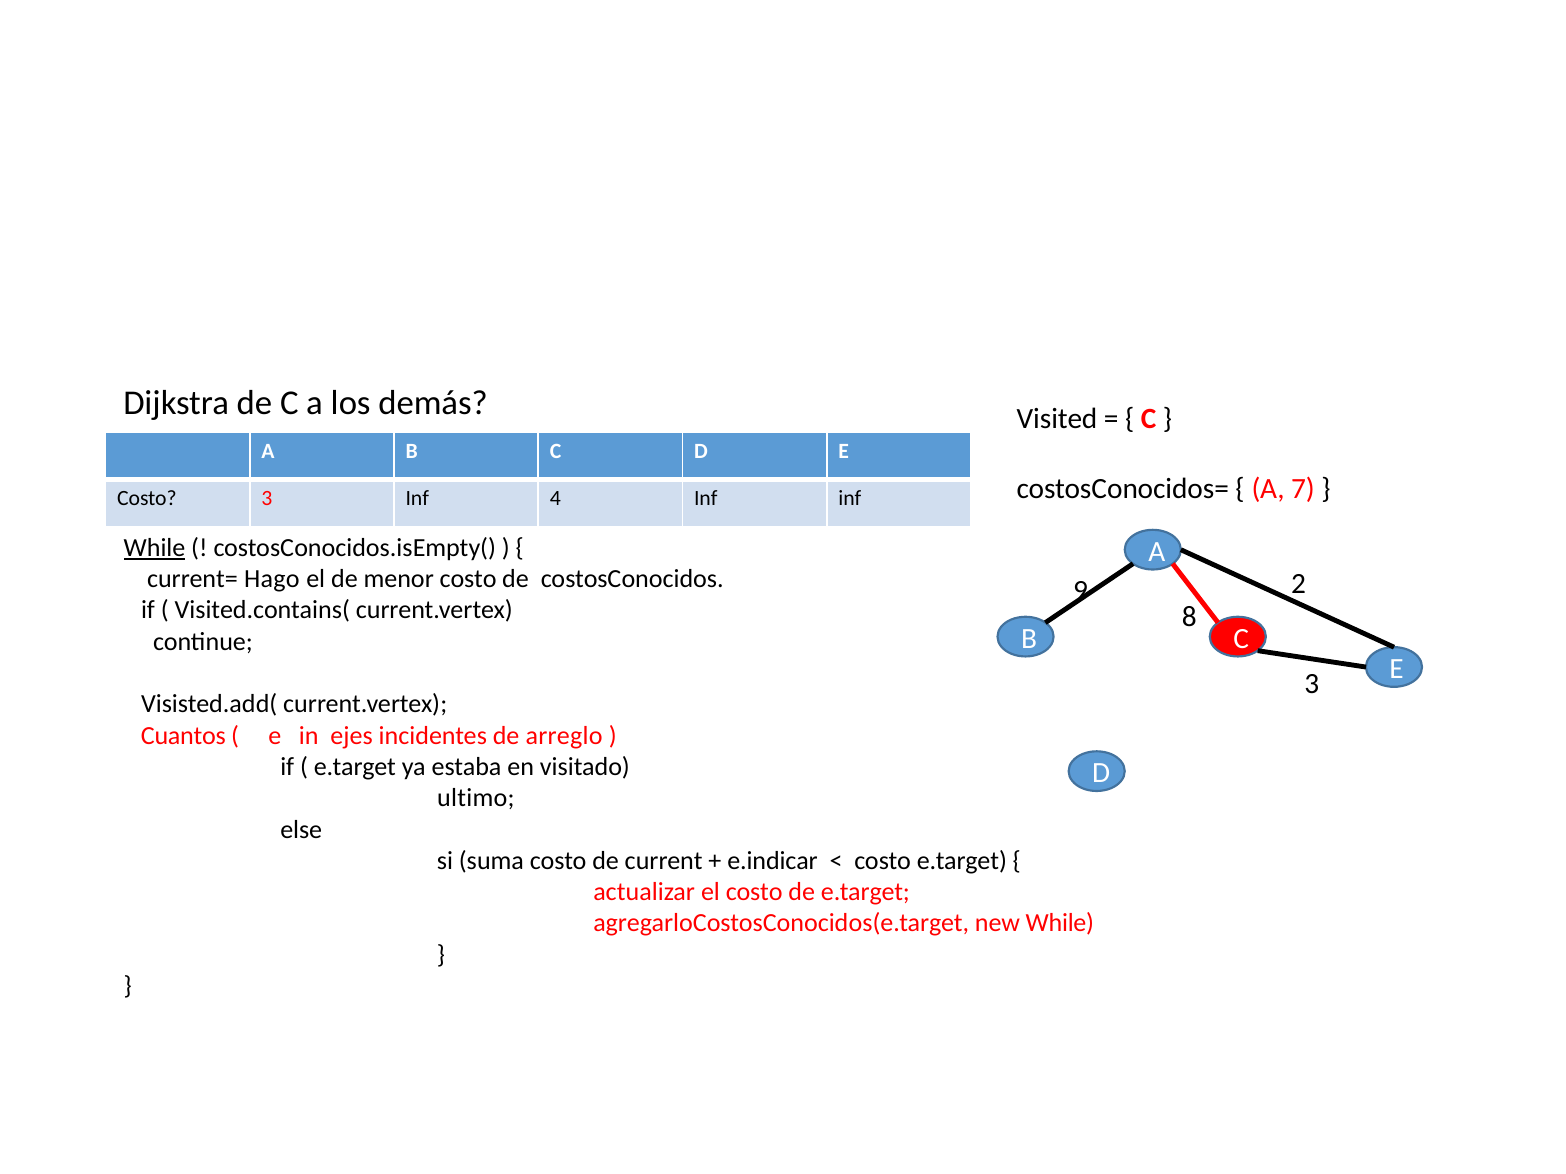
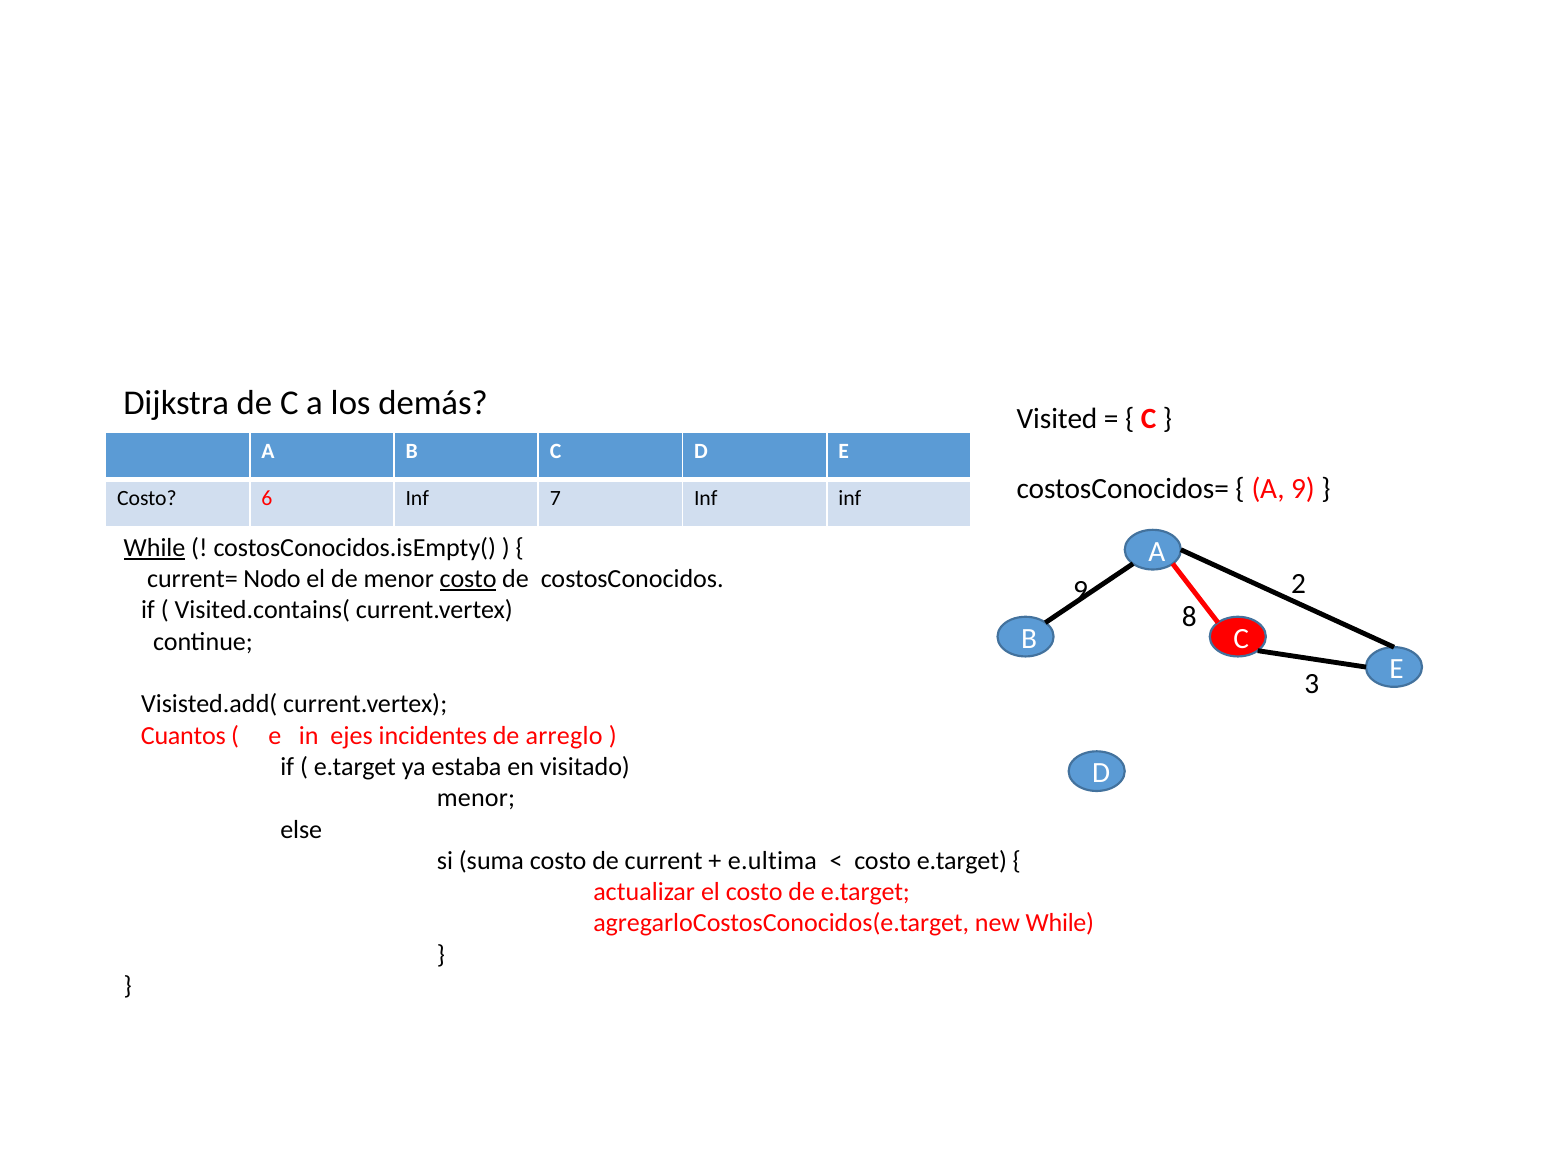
A 7: 7 -> 9
Costo 3: 3 -> 6
4: 4 -> 7
Hago: Hago -> Nodo
costo at (468, 579) underline: none -> present
ultimo at (476, 798): ultimo -> menor
e.indicar: e.indicar -> e.ultima
